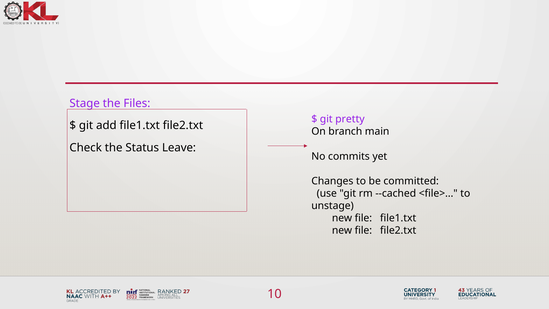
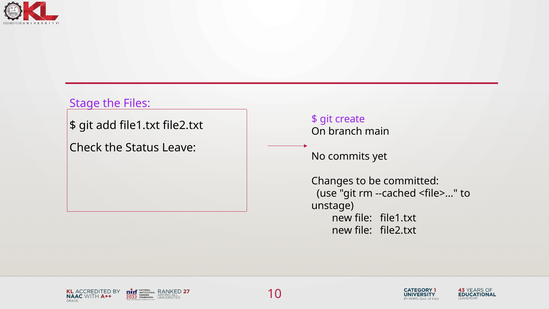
pretty: pretty -> create
